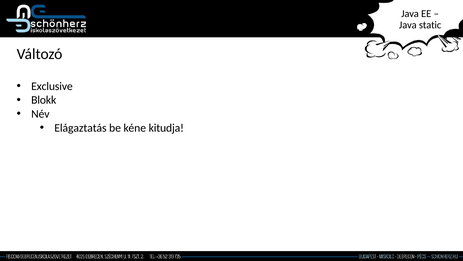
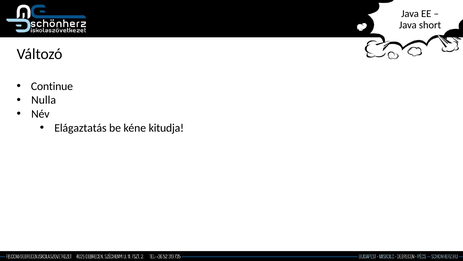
static: static -> short
Exclusive: Exclusive -> Continue
Blokk: Blokk -> Nulla
